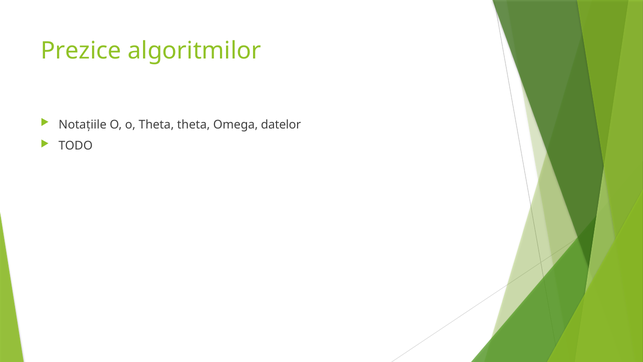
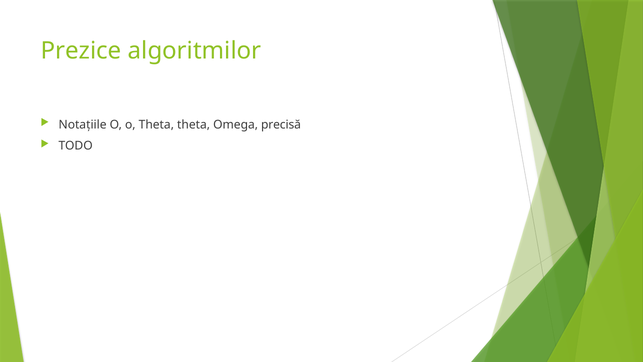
datelor: datelor -> precisă
